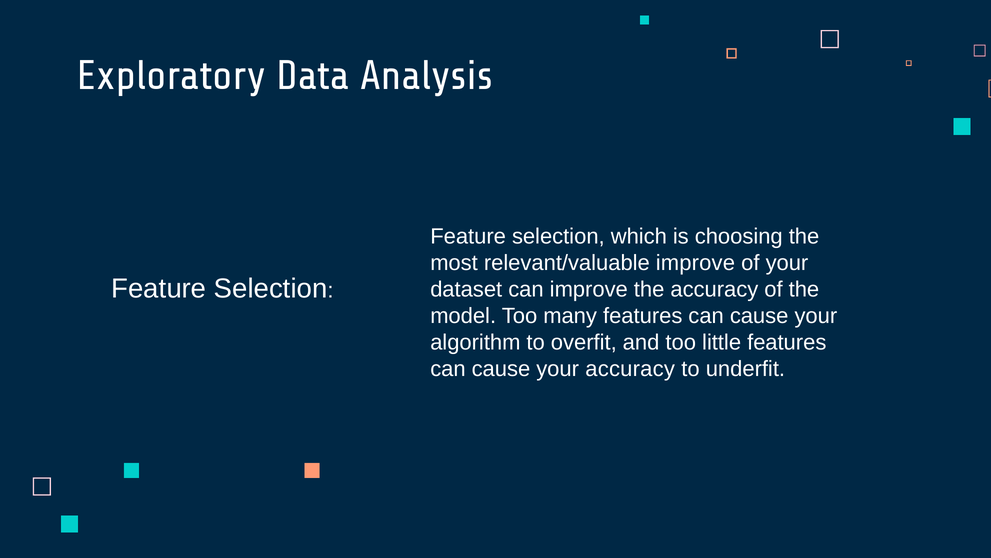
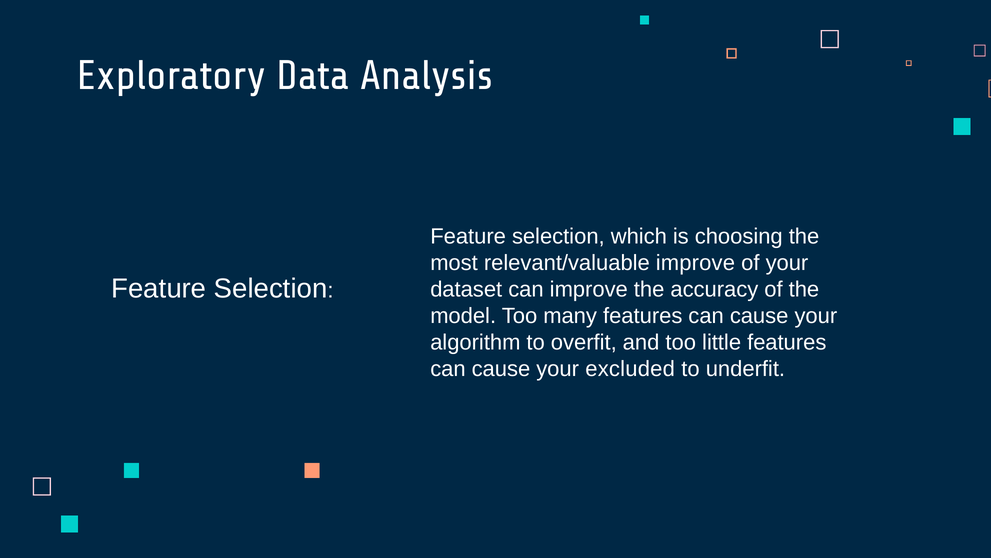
your accuracy: accuracy -> excluded
